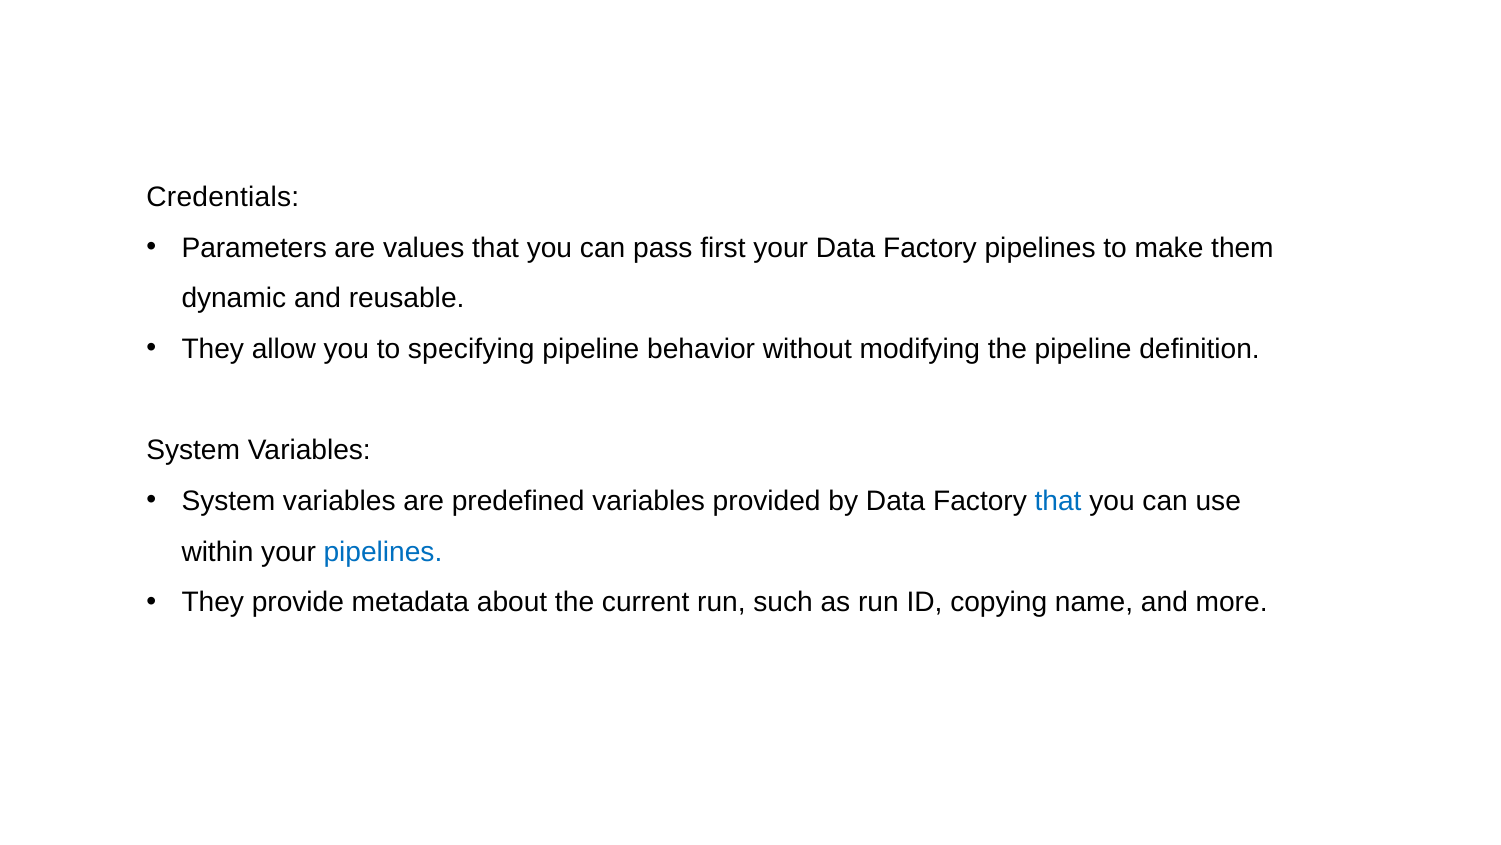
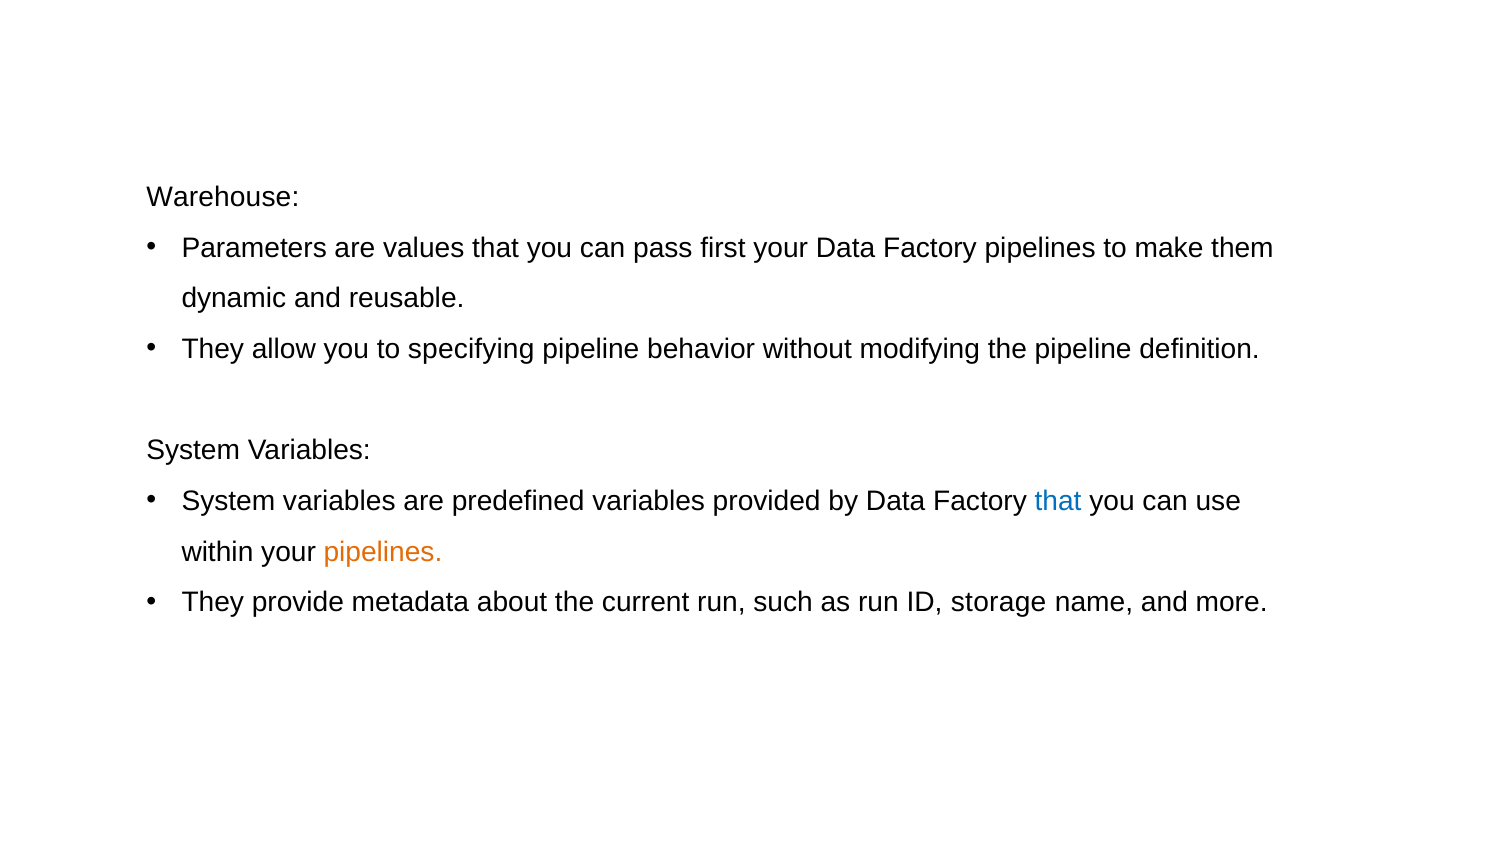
Credentials: Credentials -> Warehouse
pipelines at (383, 551) colour: blue -> orange
copying: copying -> storage
